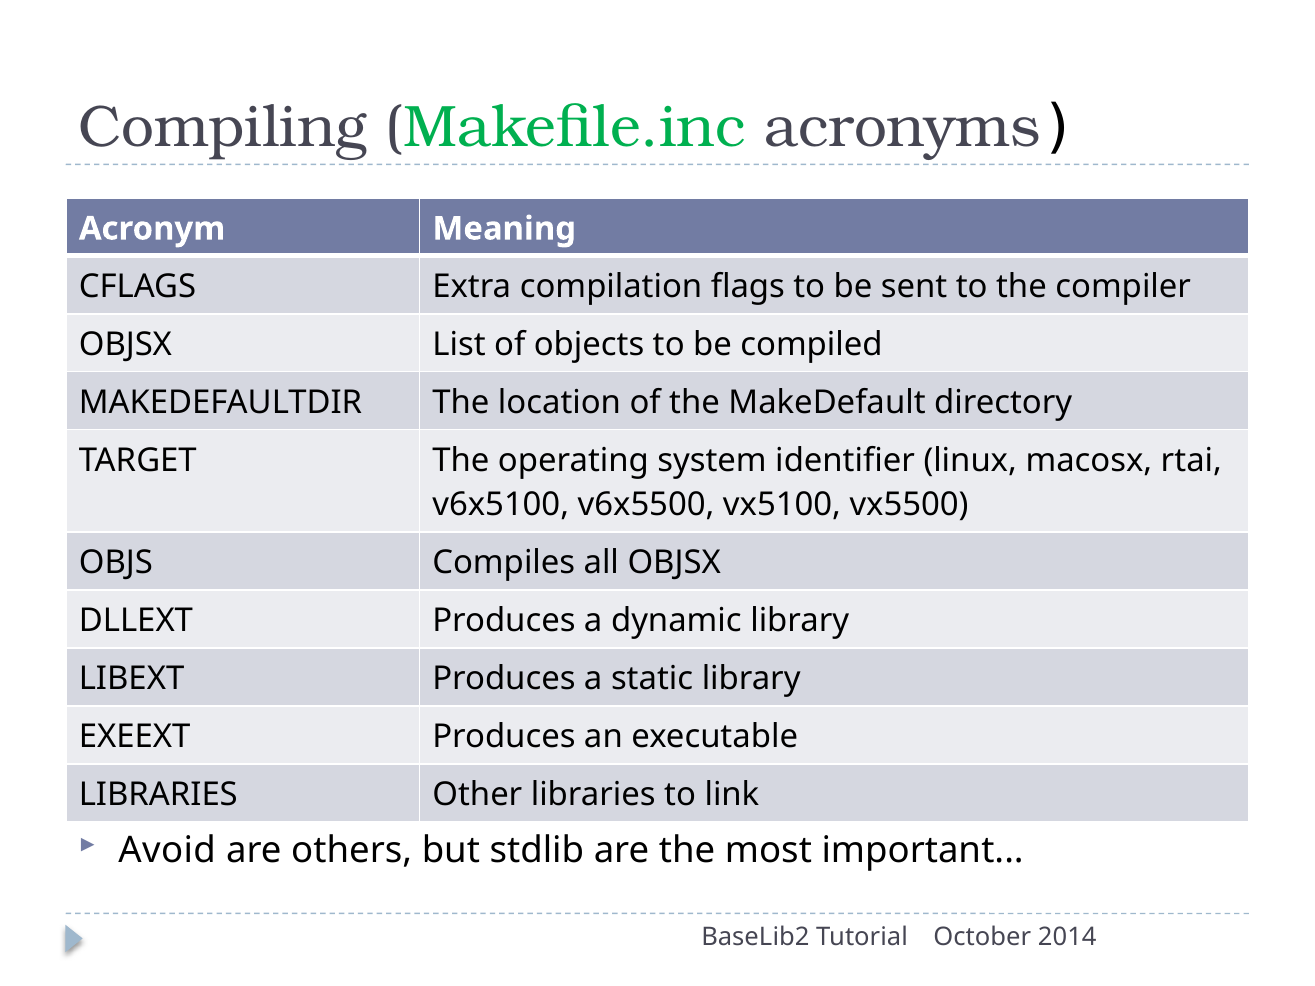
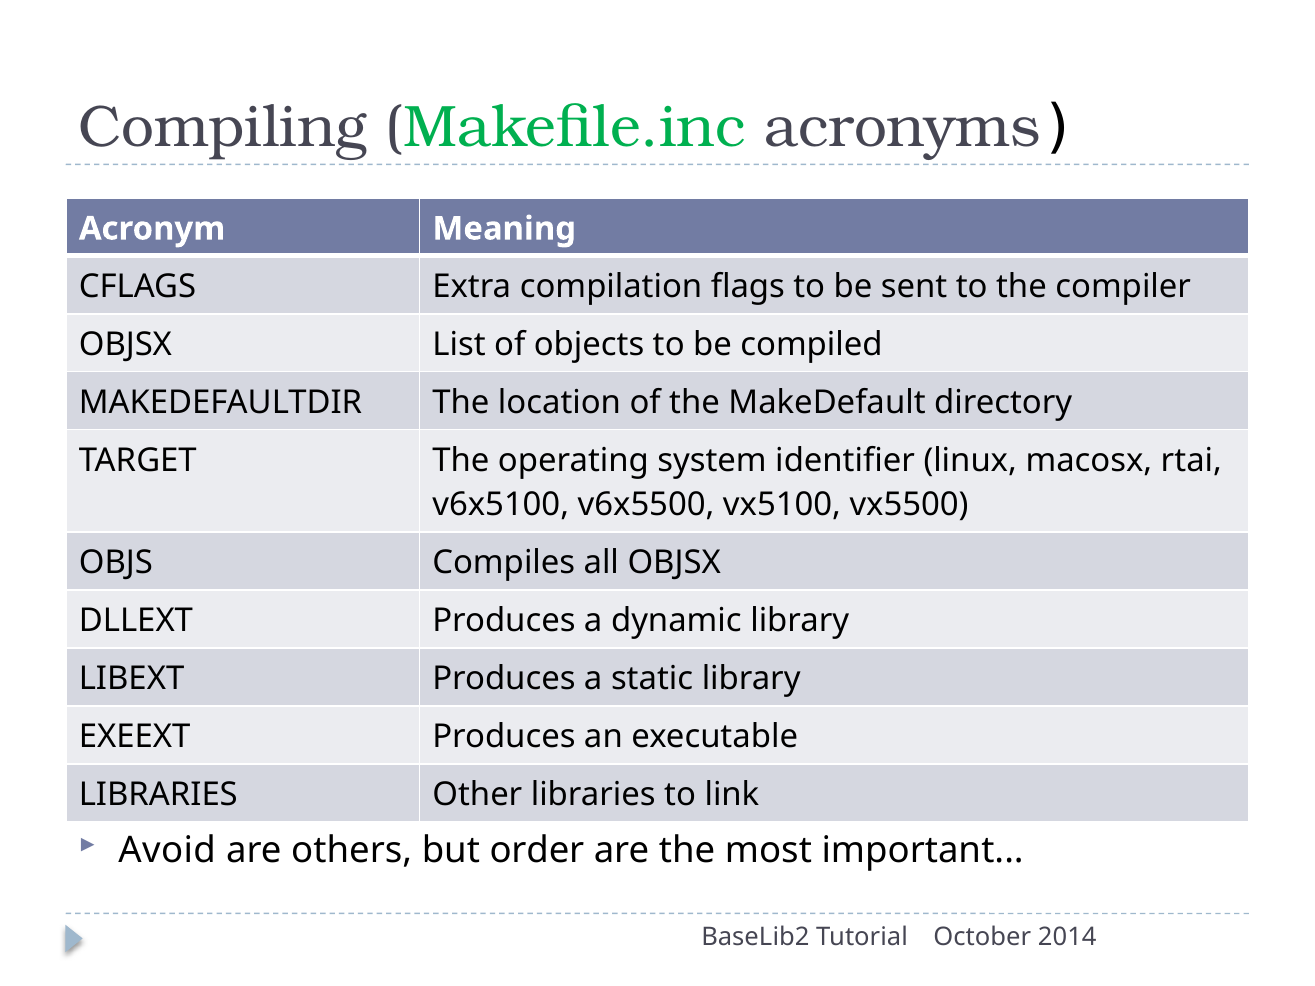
stdlib: stdlib -> order
